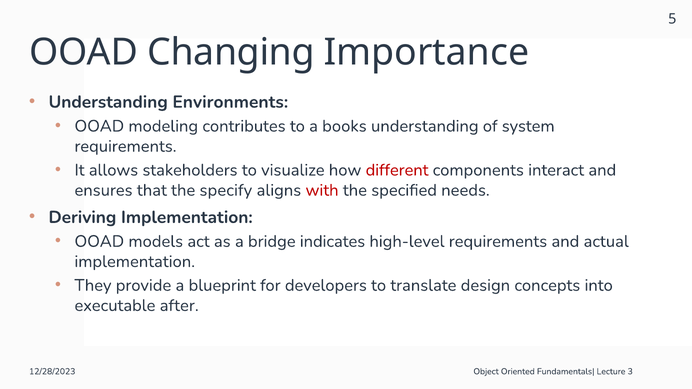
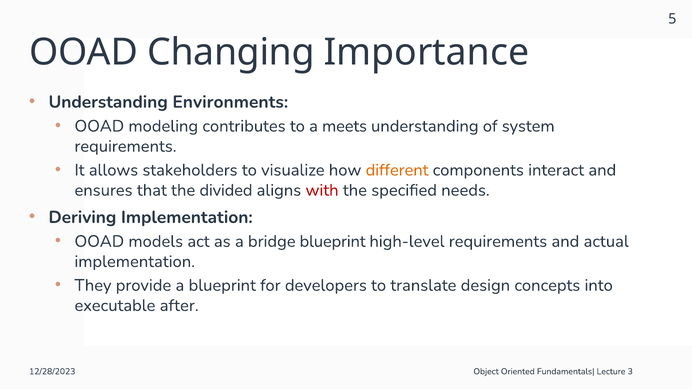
books: books -> meets
different colour: red -> orange
specify: specify -> divided
bridge indicates: indicates -> blueprint
